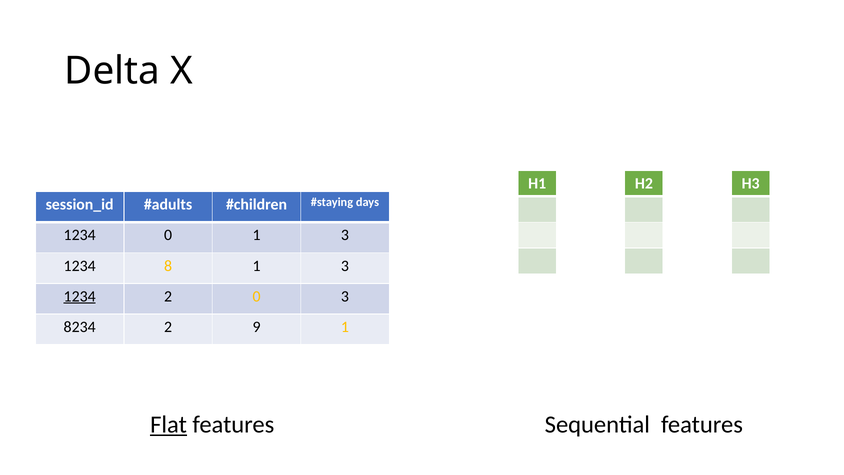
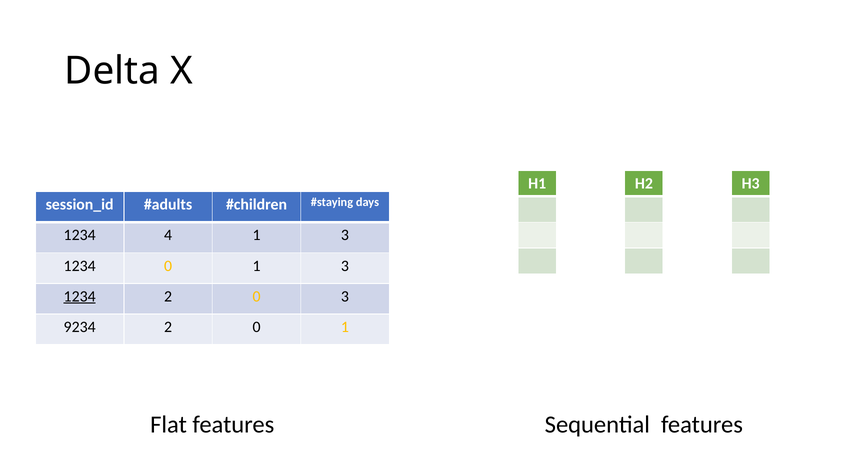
1234 0: 0 -> 4
1234 8: 8 -> 0
8234: 8234 -> 9234
9 at (257, 327): 9 -> 0
Flat underline: present -> none
